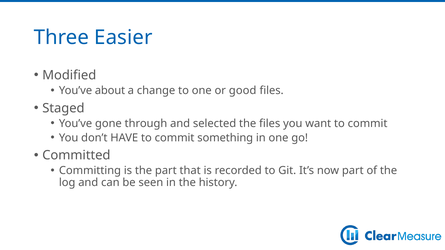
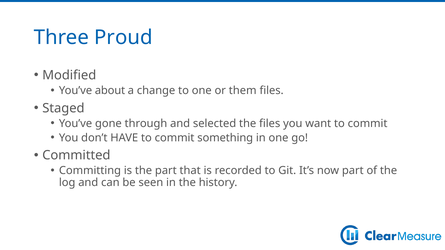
Easier: Easier -> Proud
good: good -> them
